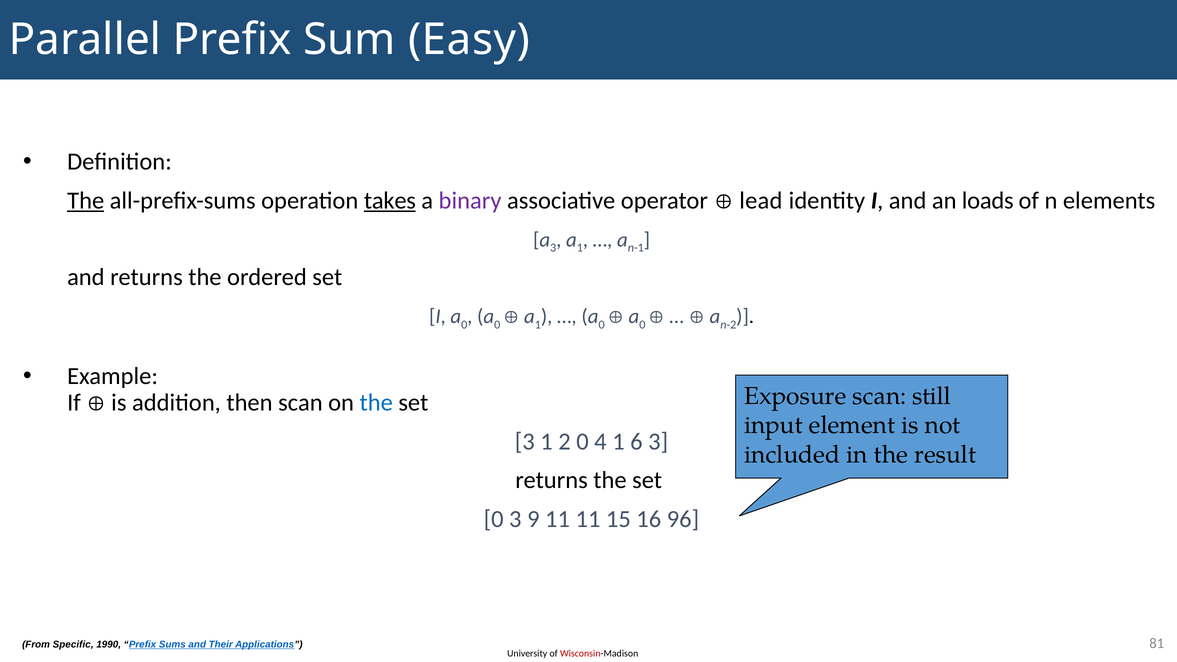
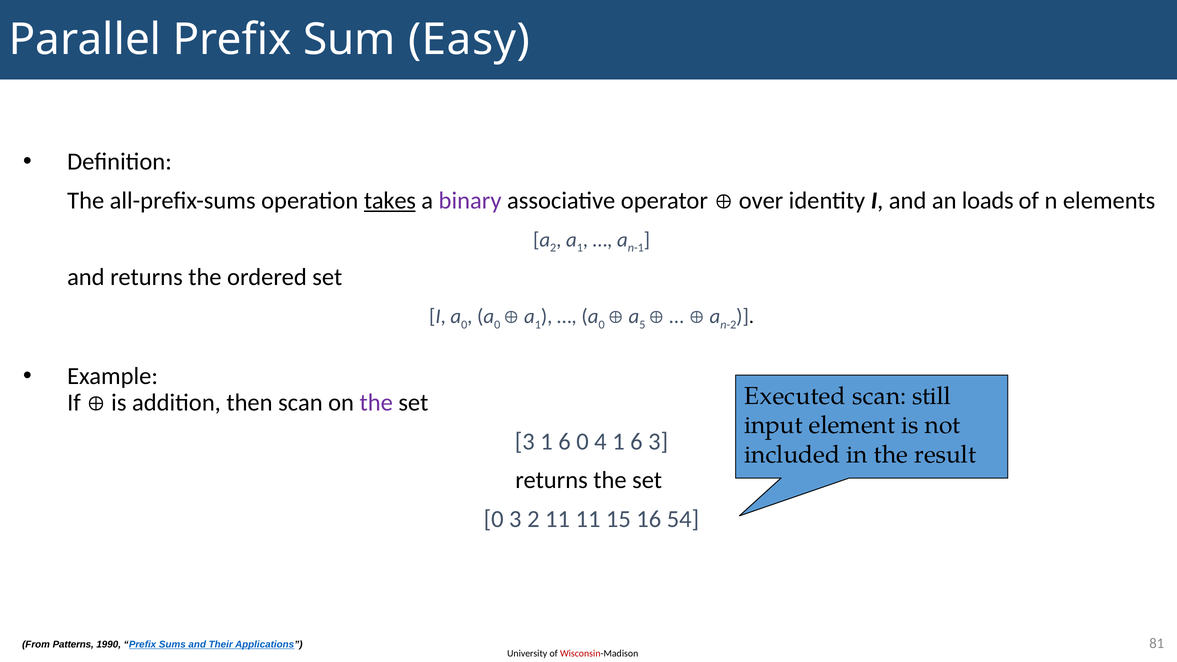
The at (86, 201) underline: present -> none
lead: lead -> over
a 3: 3 -> 2
0 at (642, 325): 0 -> 5
Exposure: Exposure -> Executed
the at (376, 403) colour: blue -> purple
3 1 2: 2 -> 6
3 9: 9 -> 2
96: 96 -> 54
Specific: Specific -> Patterns
